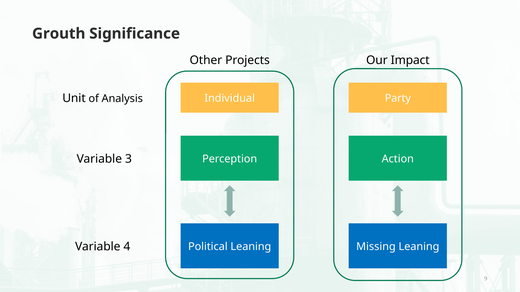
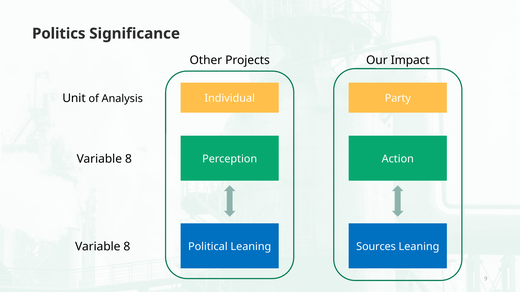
Grouth: Grouth -> Politics
3 at (128, 159): 3 -> 8
4 at (127, 247): 4 -> 8
Missing: Missing -> Sources
